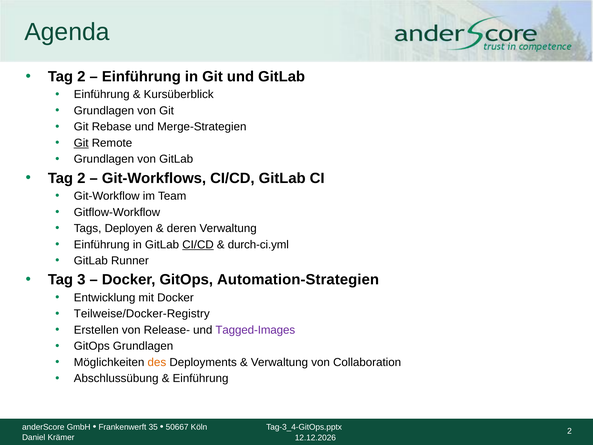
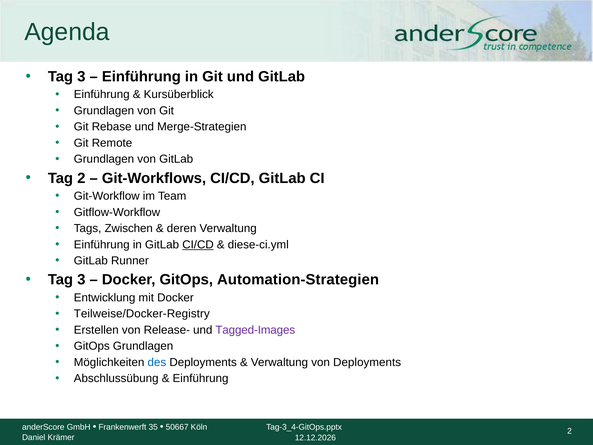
2 at (81, 77): 2 -> 3
Git at (81, 143) underline: present -> none
Deployen: Deployen -> Zwischen
durch-ci.yml: durch-ci.yml -> diese-ci.yml
des colour: orange -> blue
von Collaboration: Collaboration -> Deployments
